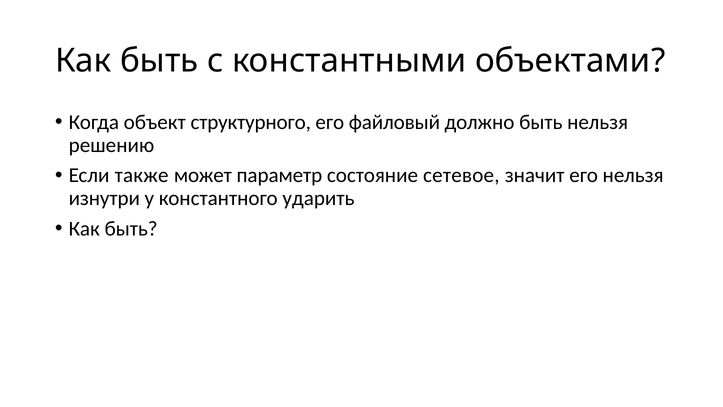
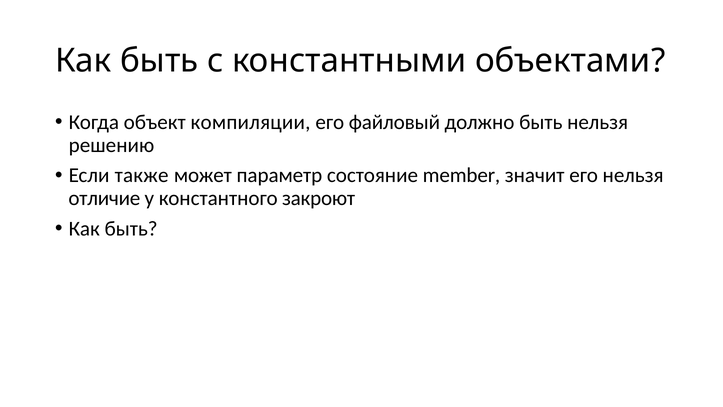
структурного: структурного -> компиляции
сетевое: сетевое -> member
изнутри: изнутри -> отличие
ударить: ударить -> закроют
